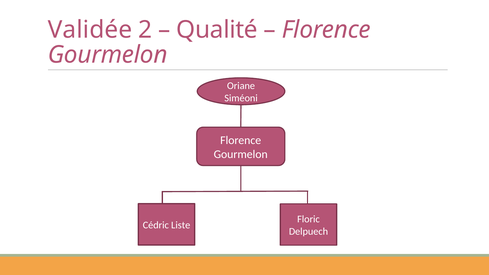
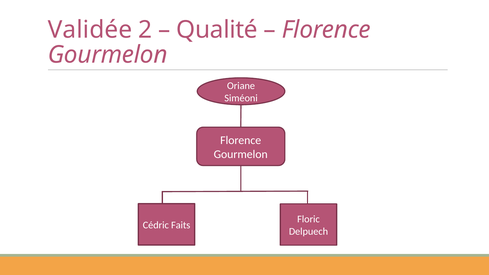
Liste: Liste -> Faits
